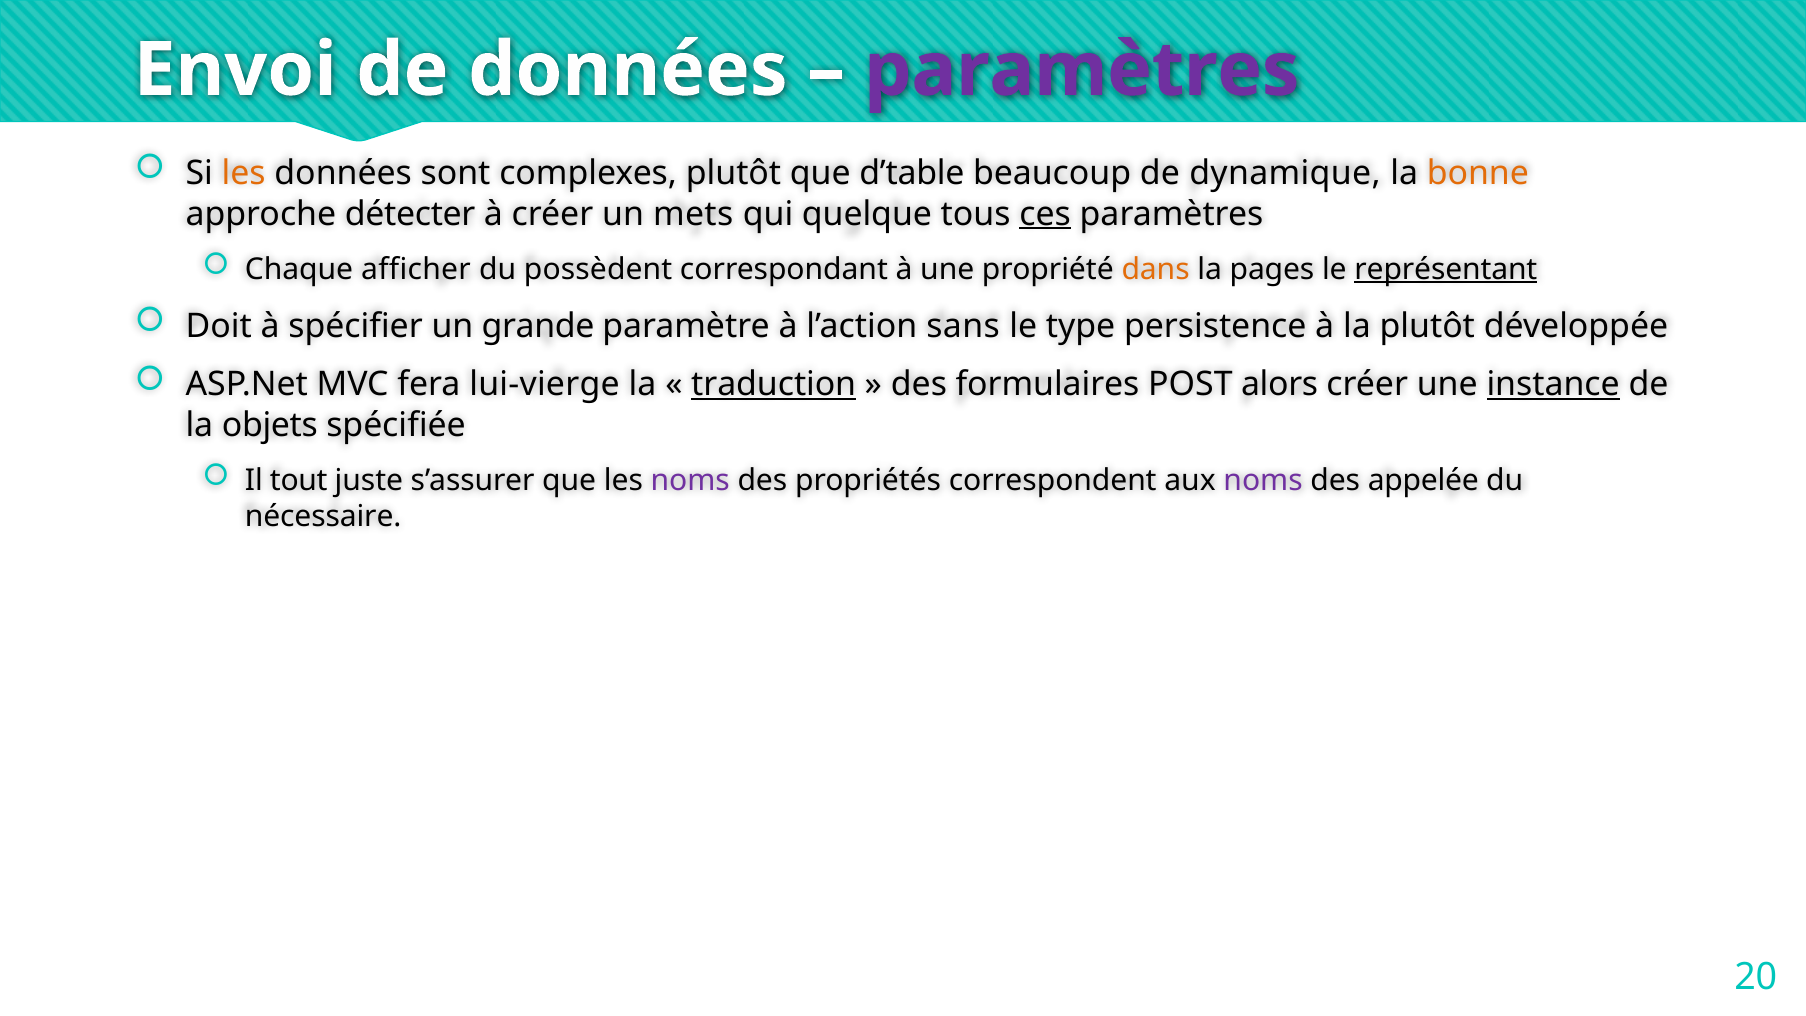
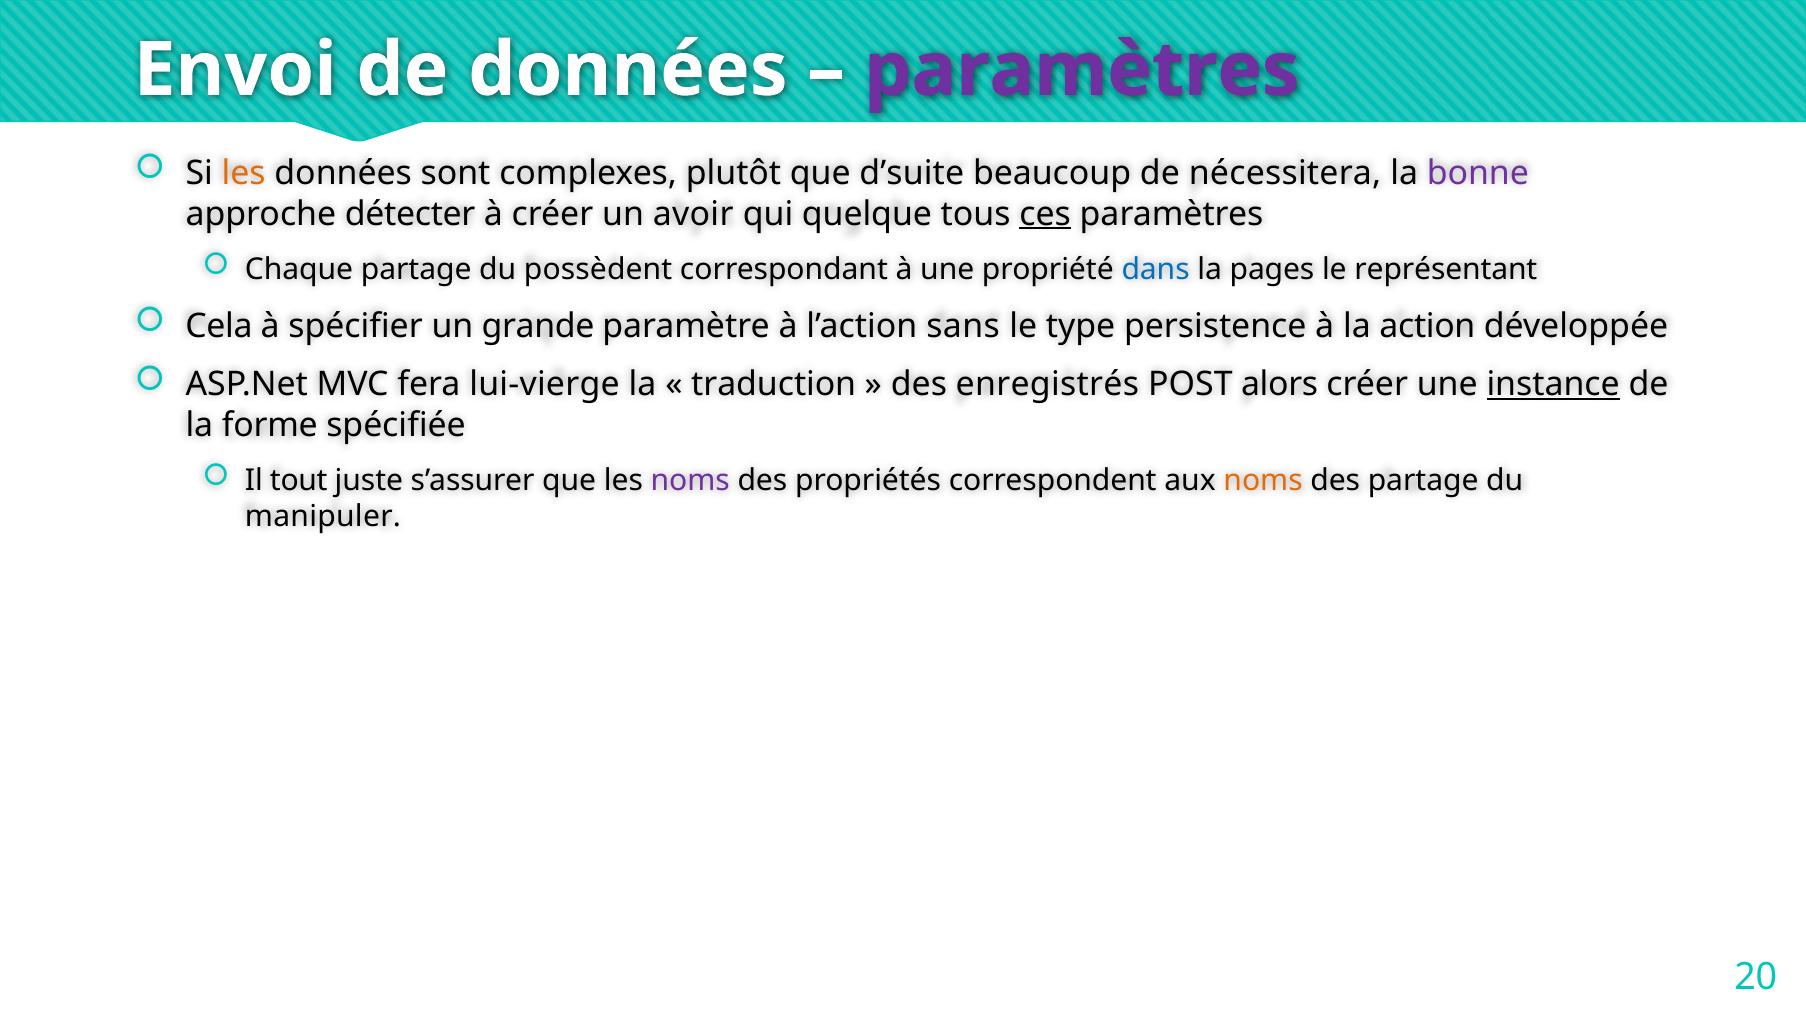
d’table: d’table -> d’suite
dynamique: dynamique -> nécessitera
bonne colour: orange -> purple
mets: mets -> avoir
Chaque afficher: afficher -> partage
dans colour: orange -> blue
représentant underline: present -> none
Doit: Doit -> Cela
la plutôt: plutôt -> action
traduction underline: present -> none
formulaires: formulaires -> enregistrés
objets: objets -> forme
noms at (1263, 481) colour: purple -> orange
des appelée: appelée -> partage
nécessaire: nécessaire -> manipuler
